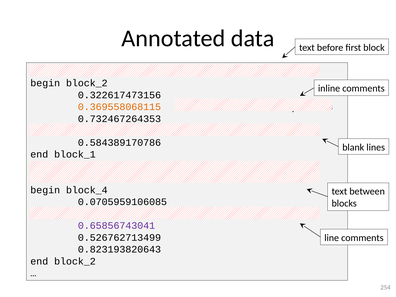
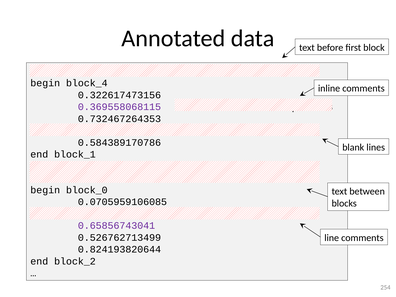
begin block_2: block_2 -> block_4
0.369558068115 colour: orange -> purple
block_4: block_4 -> block_0
0.823193820643: 0.823193820643 -> 0.824193820644
